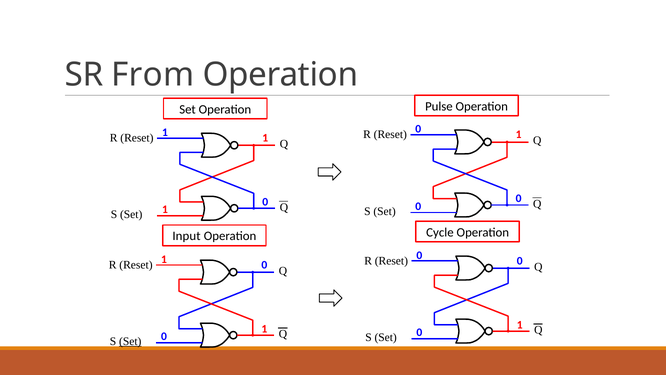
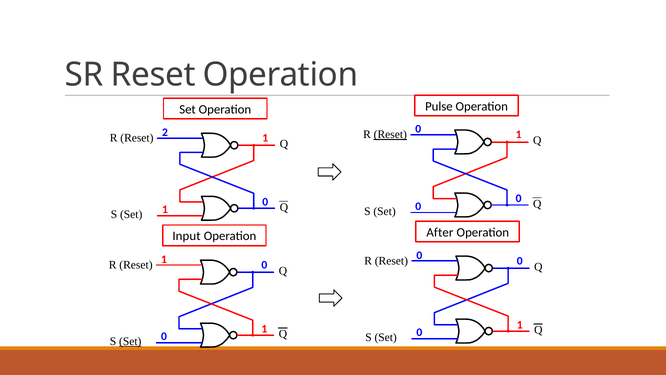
SR From: From -> Reset
Reset at (390, 134) underline: none -> present
1 at (165, 132): 1 -> 2
Cycle: Cycle -> After
